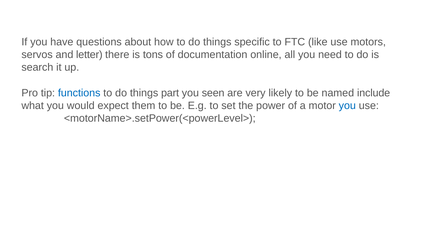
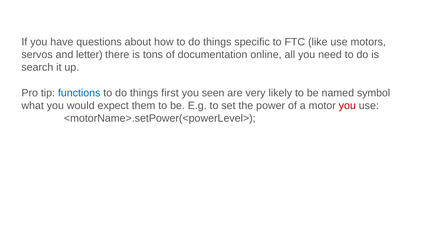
part: part -> first
include: include -> symbol
you at (347, 106) colour: blue -> red
